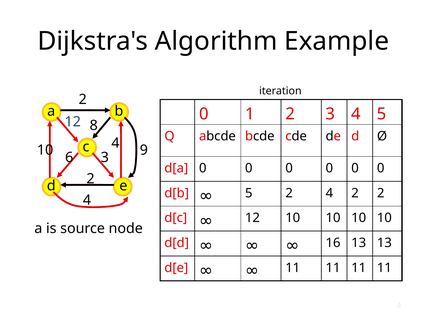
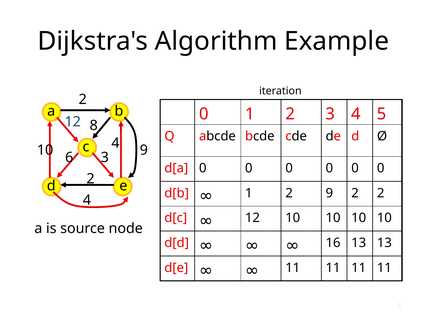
5 at (249, 193): 5 -> 1
4 at (329, 193): 4 -> 9
